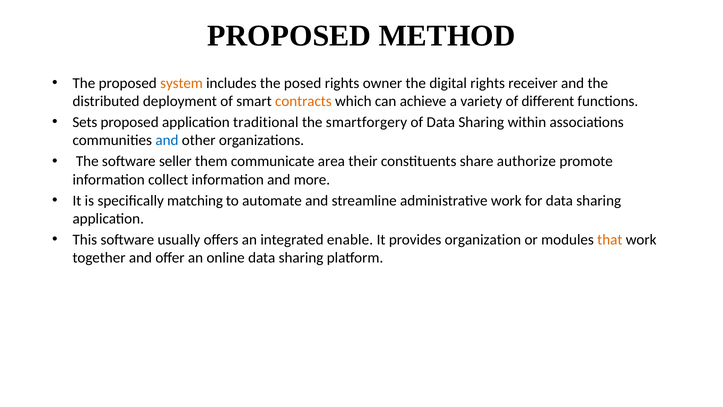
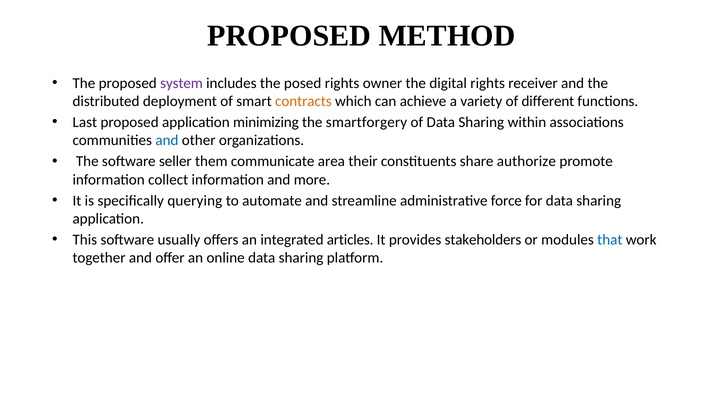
system colour: orange -> purple
Sets: Sets -> Last
traditional: traditional -> minimizing
matching: matching -> querying
administrative work: work -> force
enable: enable -> articles
organization: organization -> stakeholders
that colour: orange -> blue
